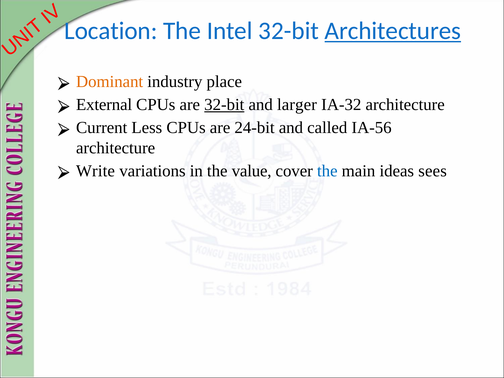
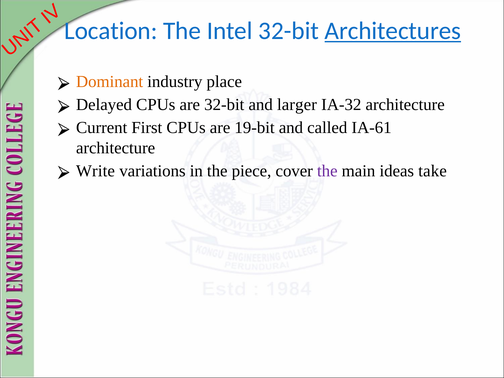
External: External -> Delayed
32-bit at (224, 105) underline: present -> none
Less: Less -> First
24-bit: 24-bit -> 19-bit
IA-56: IA-56 -> IA-61
value: value -> piece
the at (327, 171) colour: blue -> purple
sees: sees -> take
